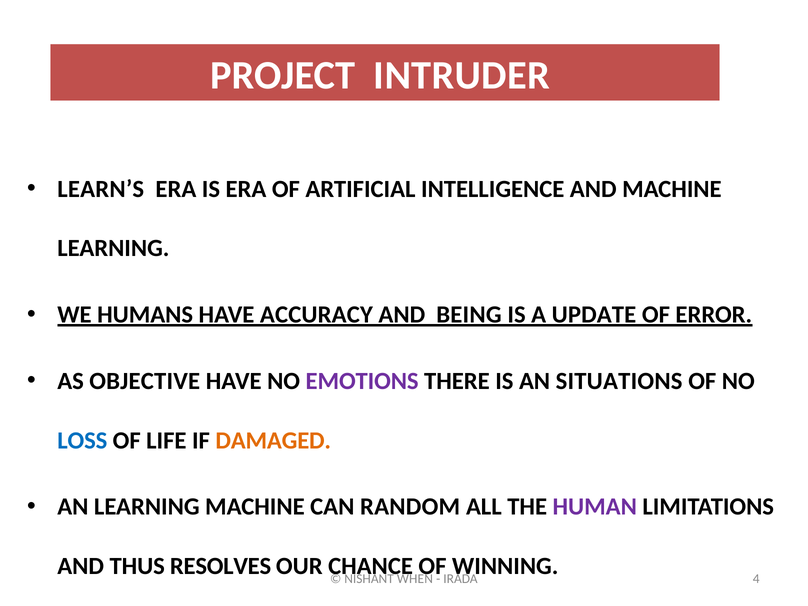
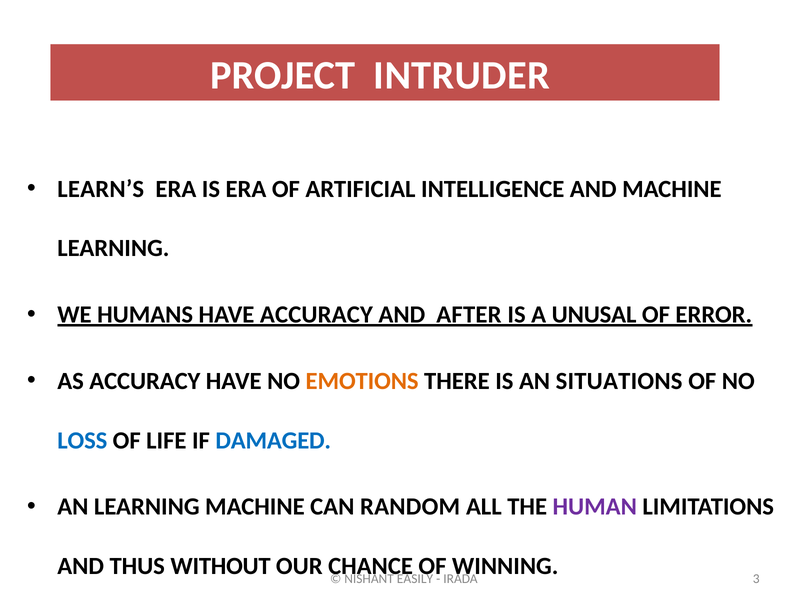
BEING: BEING -> AFTER
UPDATE: UPDATE -> UNUSAL
AS OBJECTIVE: OBJECTIVE -> ACCURACY
EMOTIONS colour: purple -> orange
DAMAGED colour: orange -> blue
RESOLVES: RESOLVES -> WITHOUT
WHEN: WHEN -> EASILY
4: 4 -> 3
